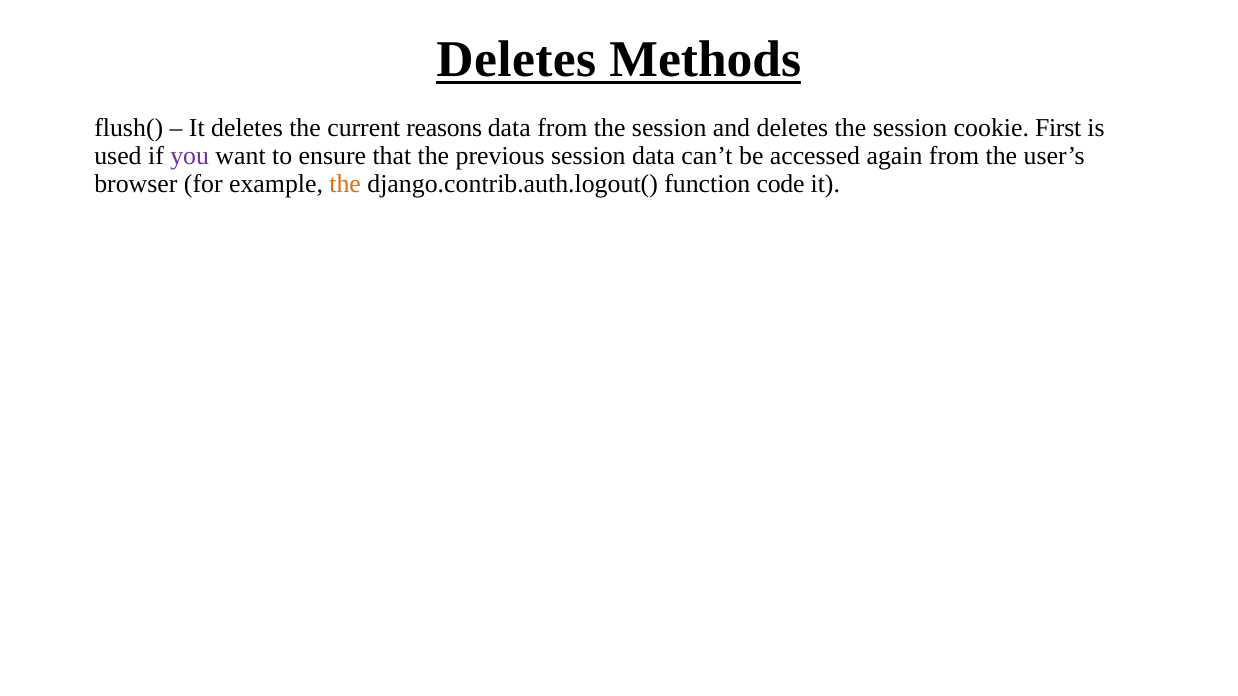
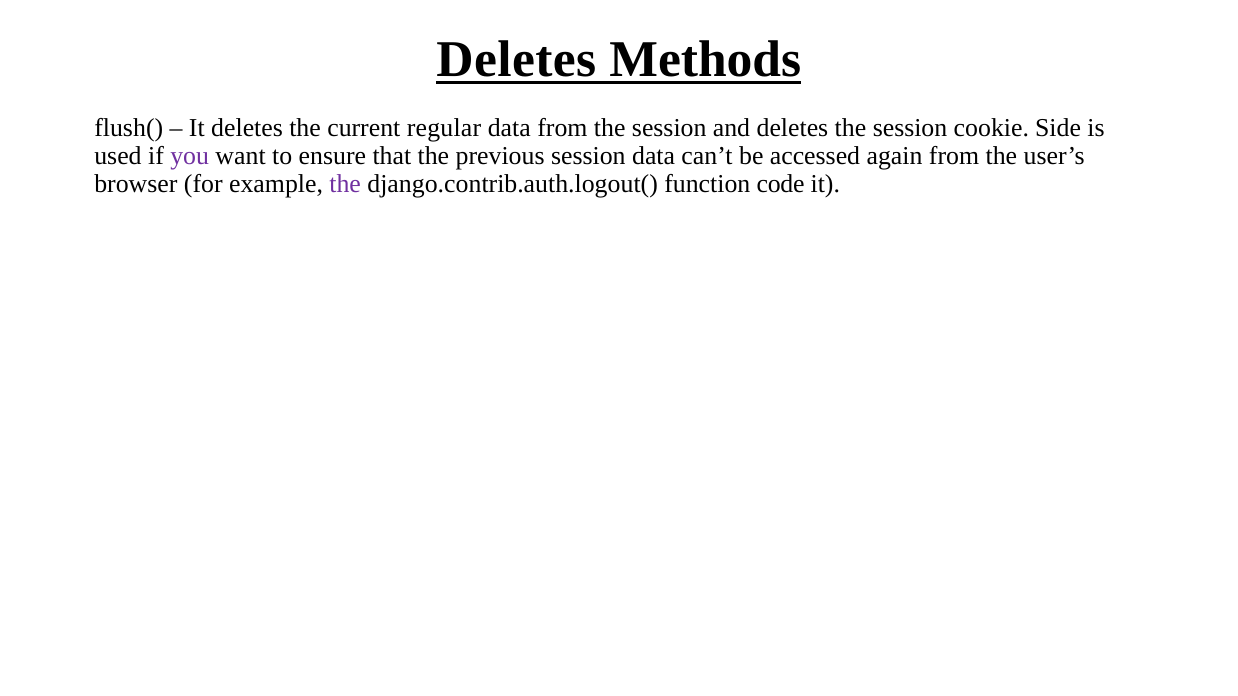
reasons: reasons -> regular
First: First -> Side
the at (345, 184) colour: orange -> purple
